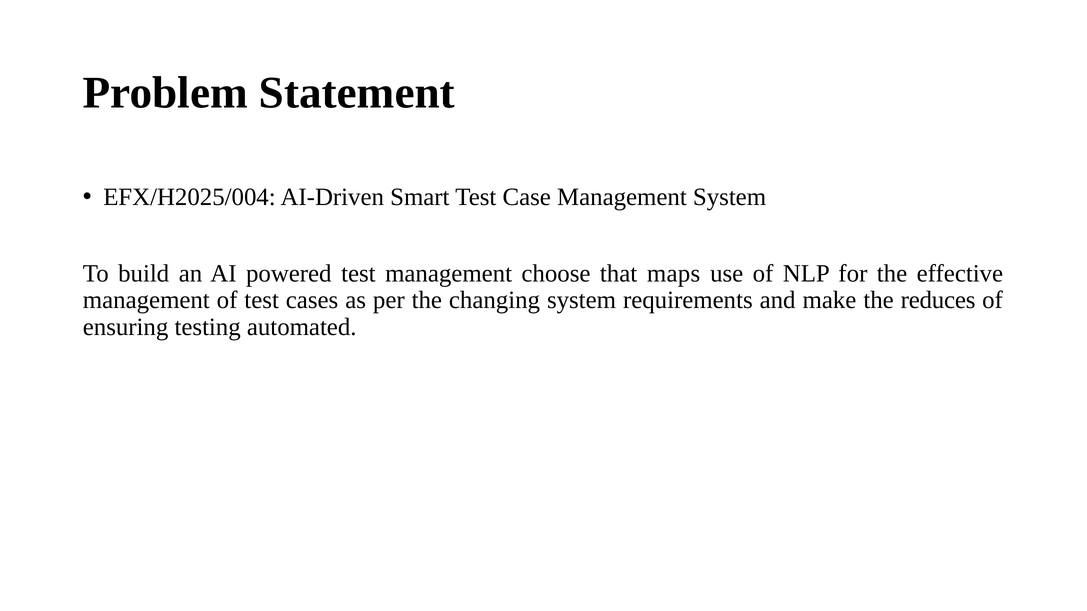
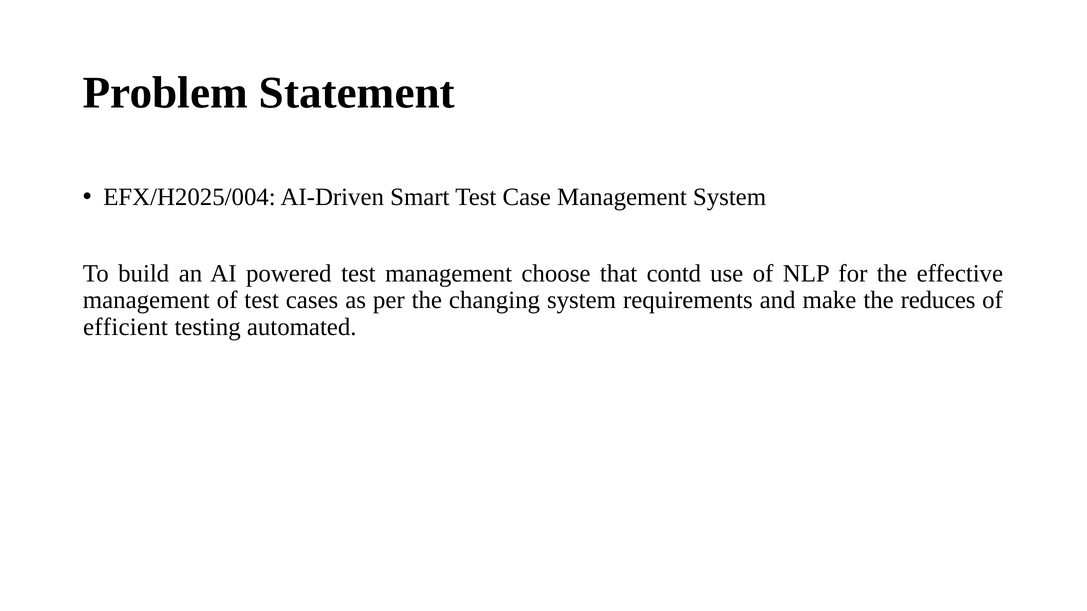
maps: maps -> contd
ensuring: ensuring -> efficient
